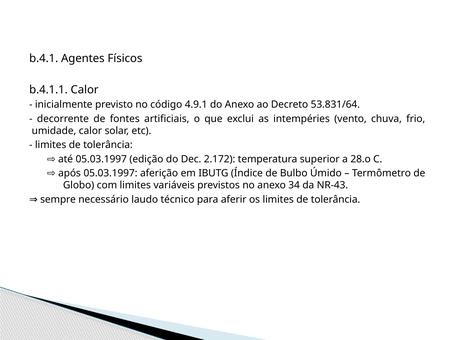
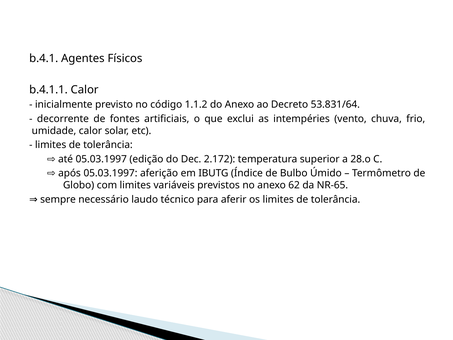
4.9.1: 4.9.1 -> 1.1.2
34: 34 -> 62
NR-43: NR-43 -> NR-65
